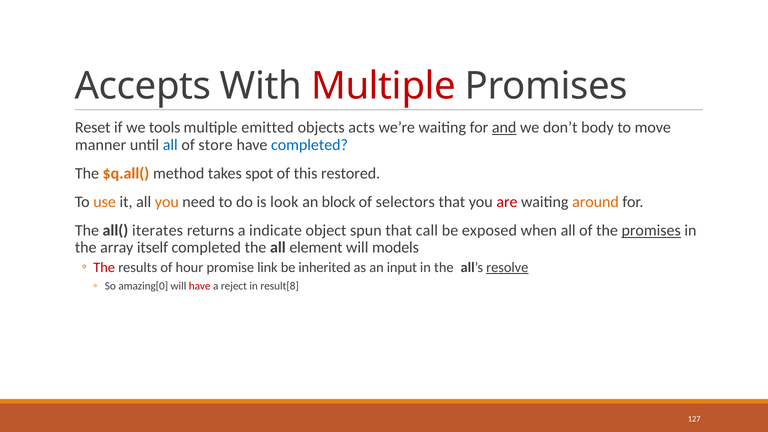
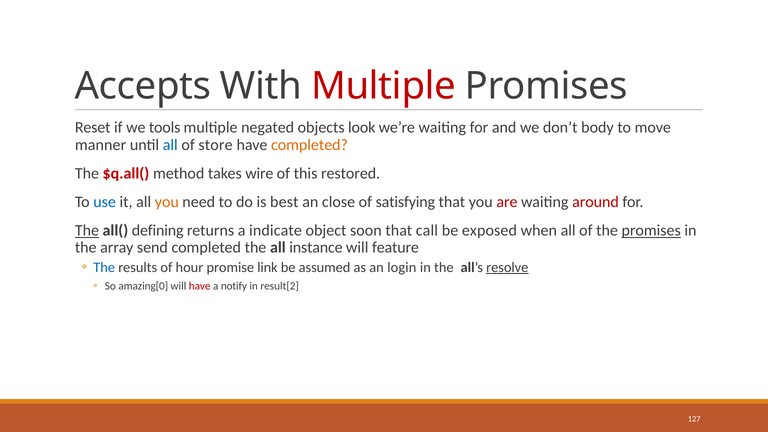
emitted: emitted -> negated
acts: acts -> look
and underline: present -> none
completed at (310, 145) colour: blue -> orange
$q.all( colour: orange -> red
spot: spot -> wire
use colour: orange -> blue
look: look -> best
block: block -> close
selectors: selectors -> satisfying
around colour: orange -> red
The at (87, 230) underline: none -> present
iterates: iterates -> defining
spun: spun -> soon
itself: itself -> send
element: element -> instance
models: models -> feature
The at (104, 267) colour: red -> blue
inherited: inherited -> assumed
input: input -> login
reject: reject -> notify
result[8: result[8 -> result[2
